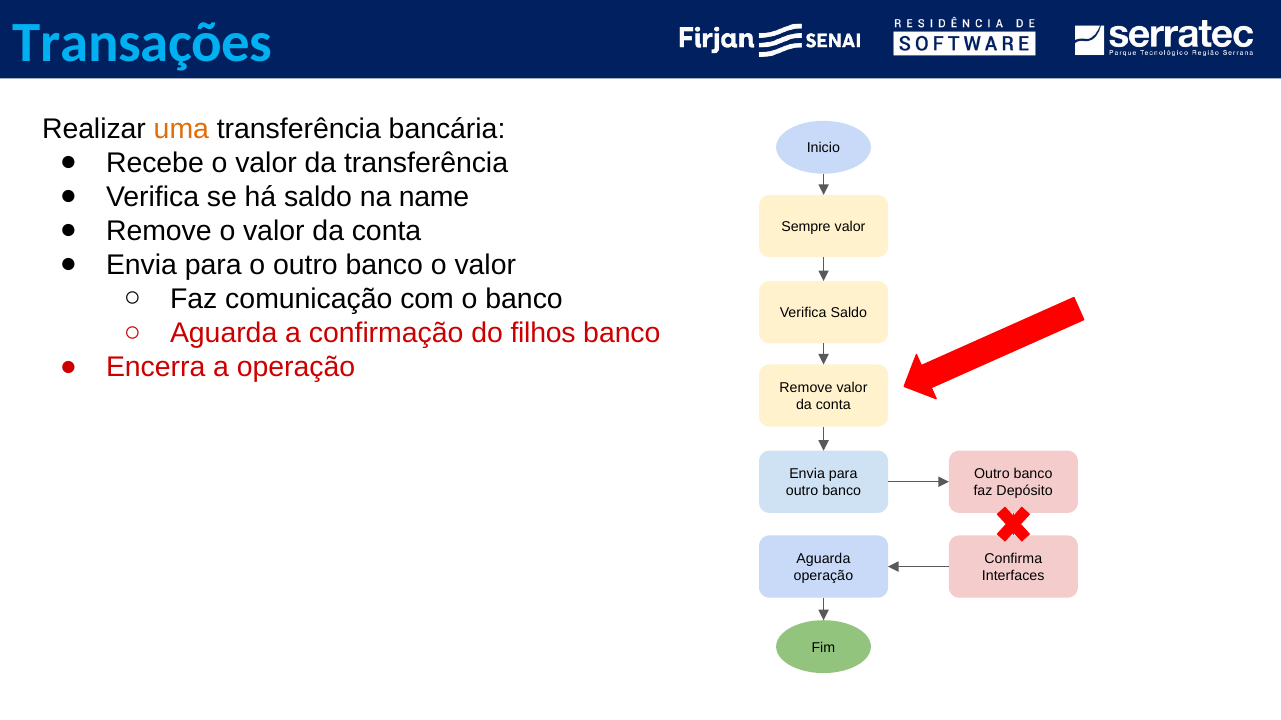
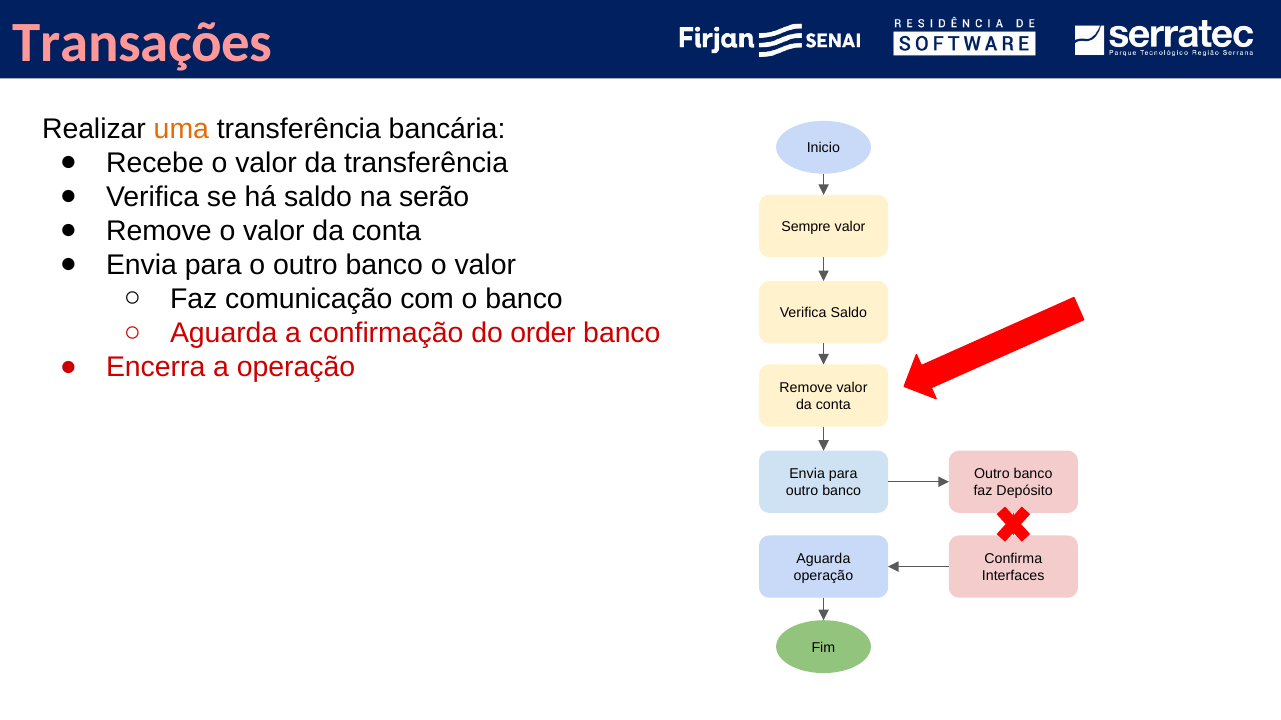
Transações colour: light blue -> pink
name: name -> serão
filhos: filhos -> order
